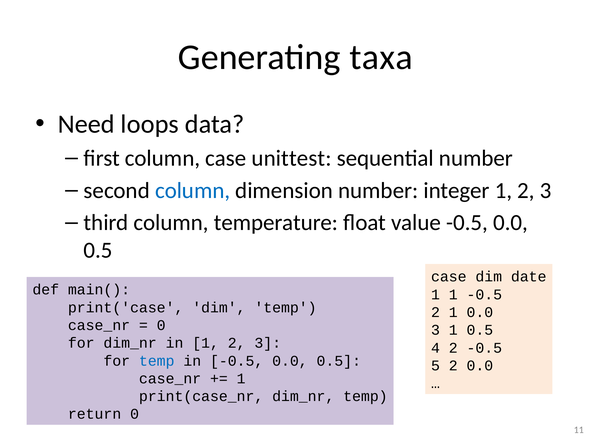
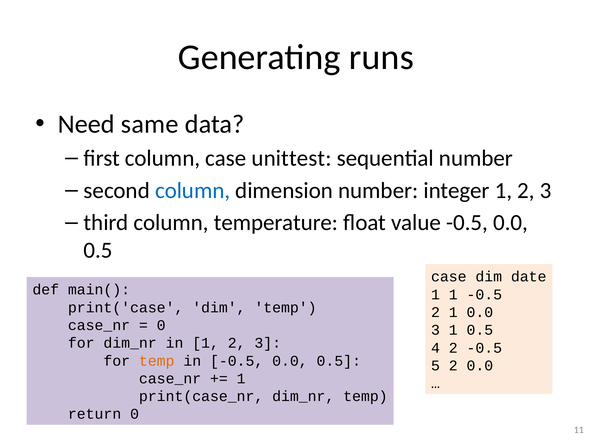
taxa: taxa -> runs
loops: loops -> same
temp at (157, 361) colour: blue -> orange
